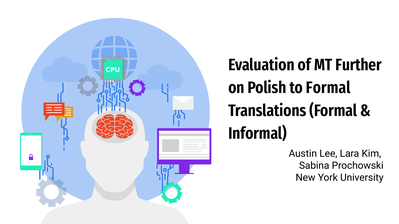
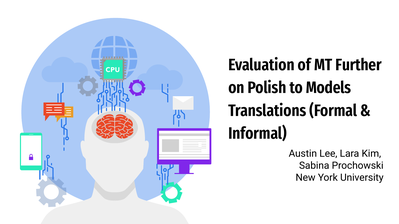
to Formal: Formal -> Models
